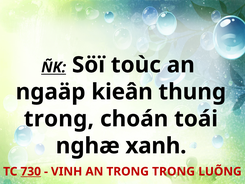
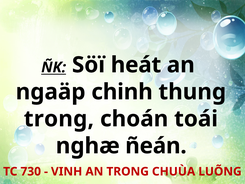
toùc: toùc -> heát
kieân: kieân -> chinh
xanh: xanh -> ñeán
730 underline: present -> none
TRONG TRONG: TRONG -> CHUÙA
